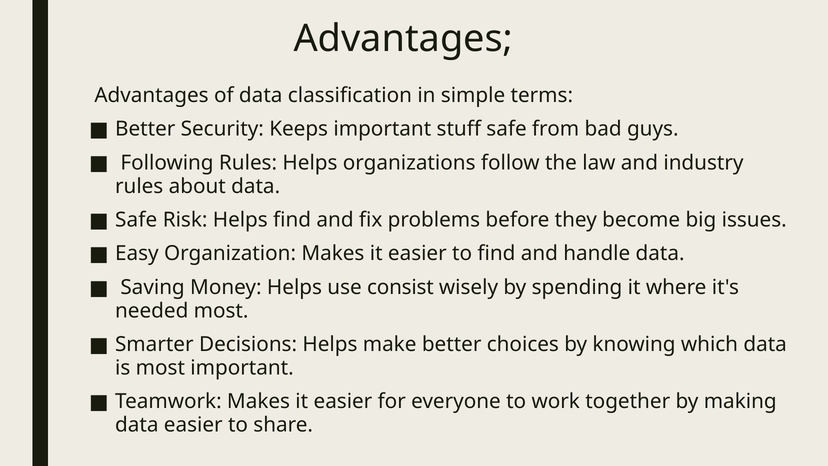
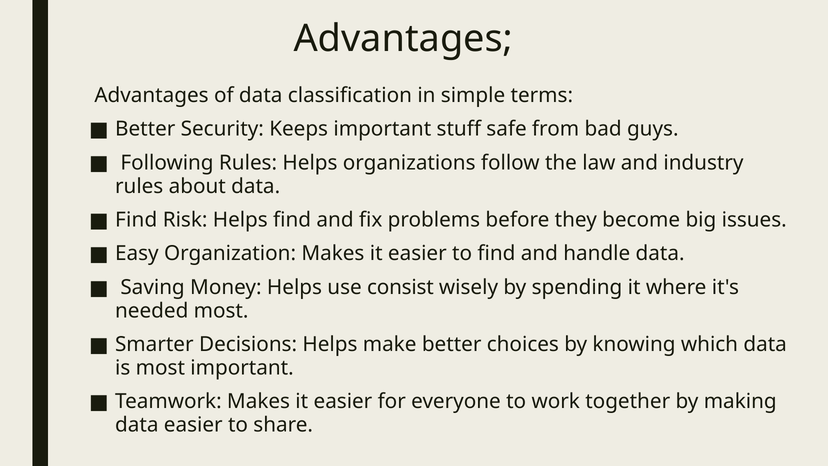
Safe at (136, 220): Safe -> Find
